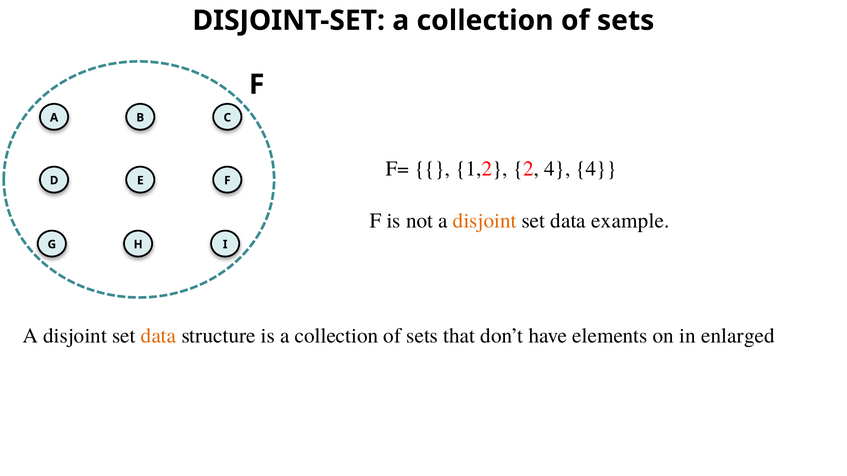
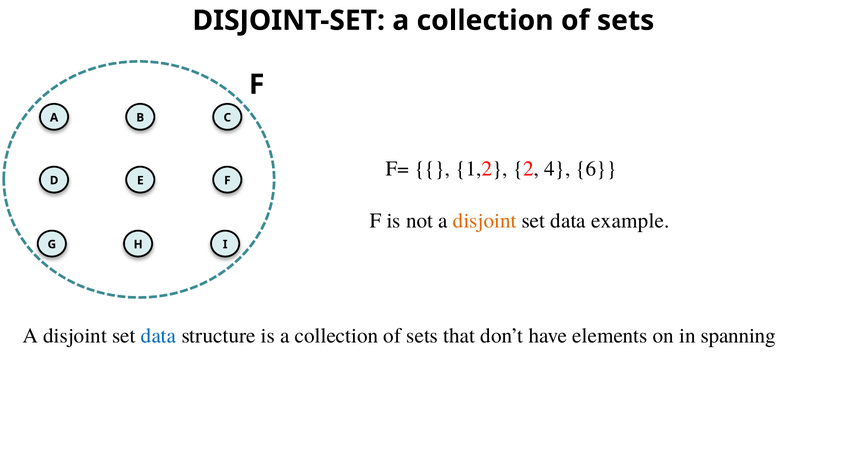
4 4: 4 -> 6
data at (159, 336) colour: orange -> blue
enlarged: enlarged -> spanning
